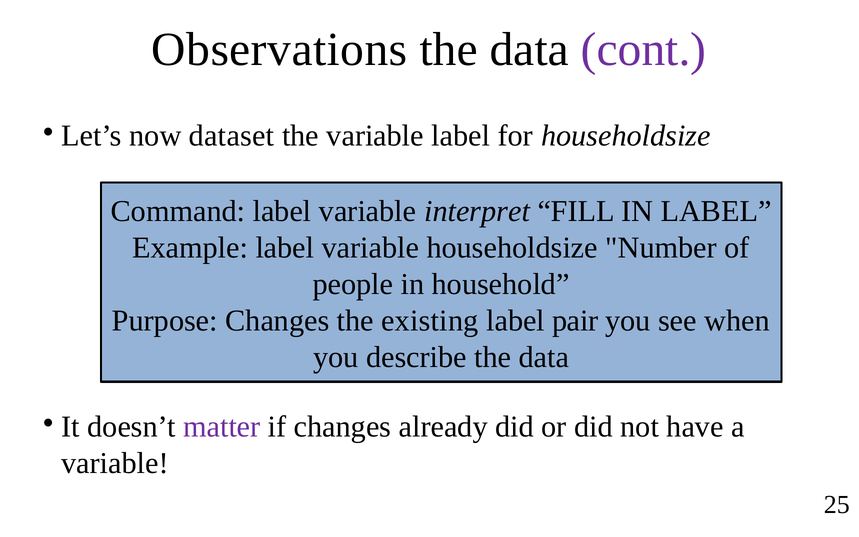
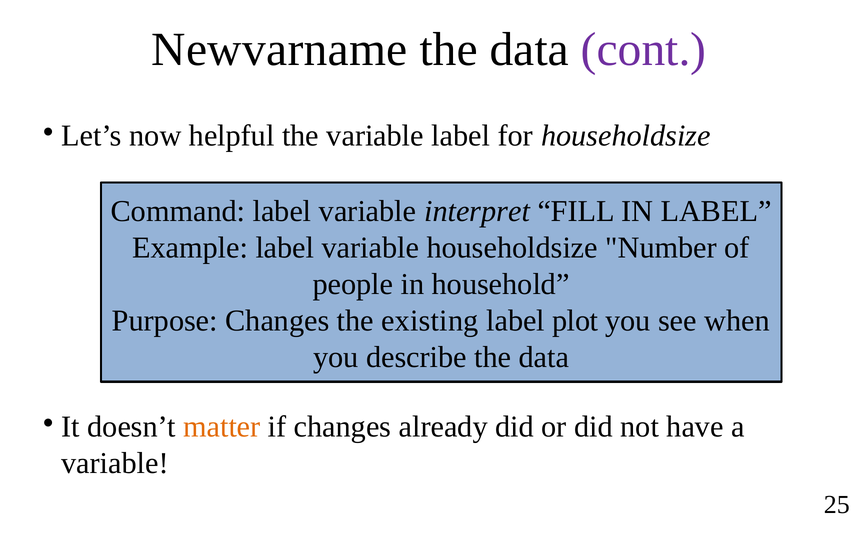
Observations: Observations -> Newvarname
dataset: dataset -> helpful
pair: pair -> plot
matter colour: purple -> orange
